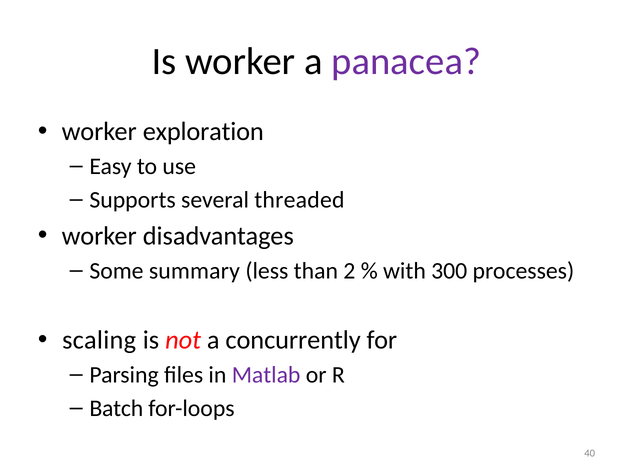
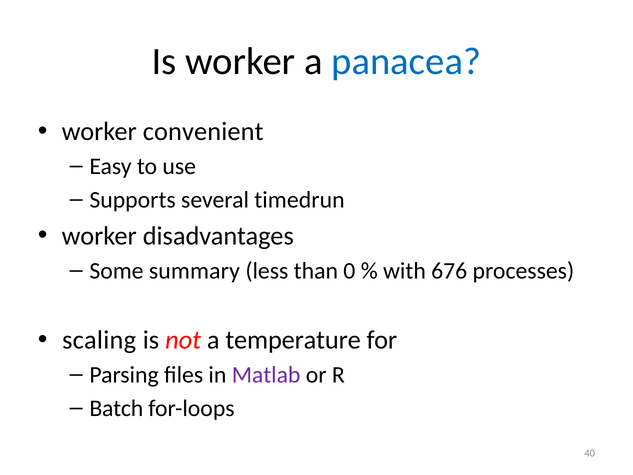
panacea colour: purple -> blue
exploration: exploration -> convenient
threaded: threaded -> timedrun
2: 2 -> 0
300: 300 -> 676
concurrently: concurrently -> temperature
